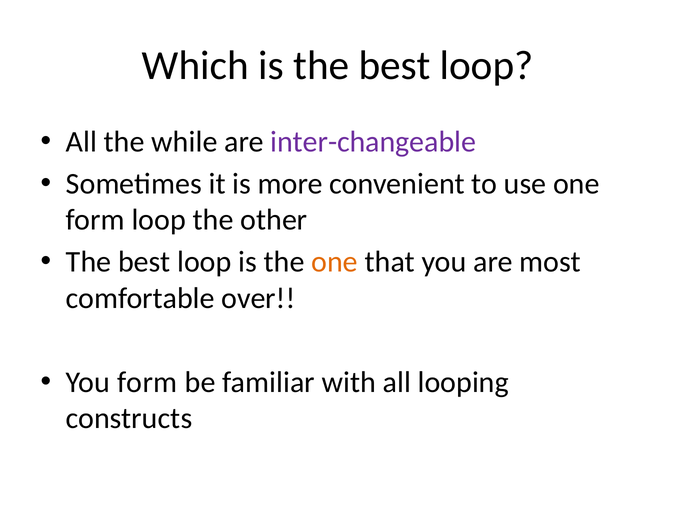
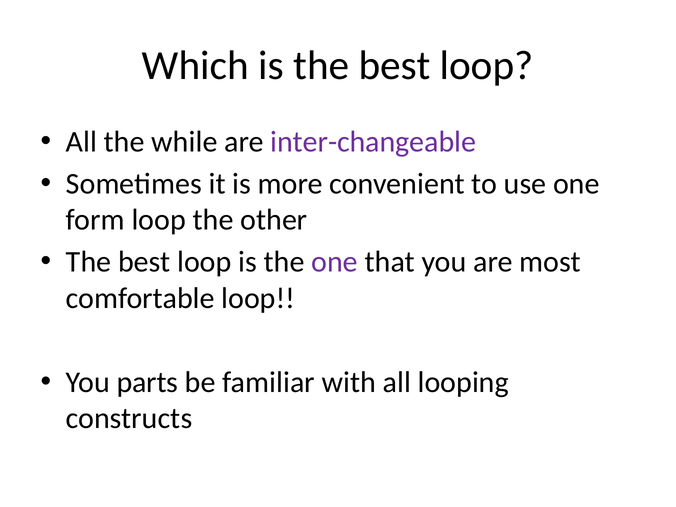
one at (335, 262) colour: orange -> purple
comfortable over: over -> loop
You form: form -> parts
